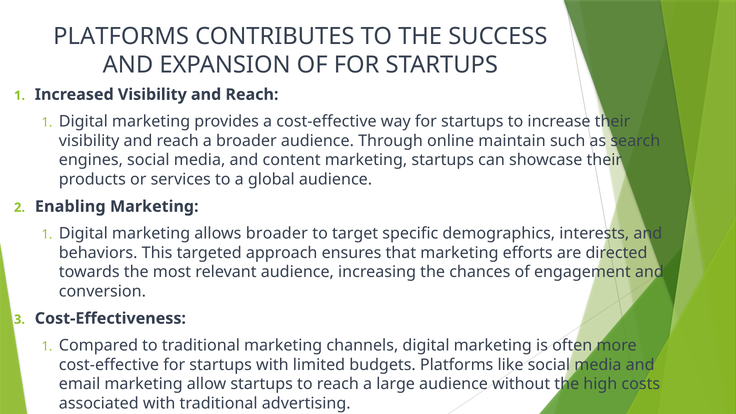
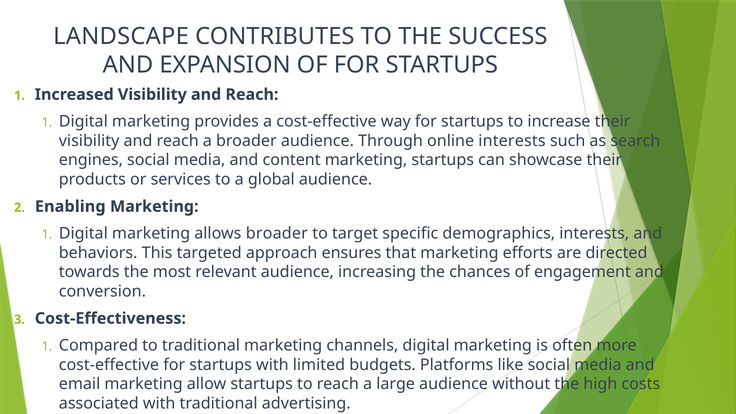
PLATFORMS at (121, 36): PLATFORMS -> LANDSCAPE
online maintain: maintain -> interests
